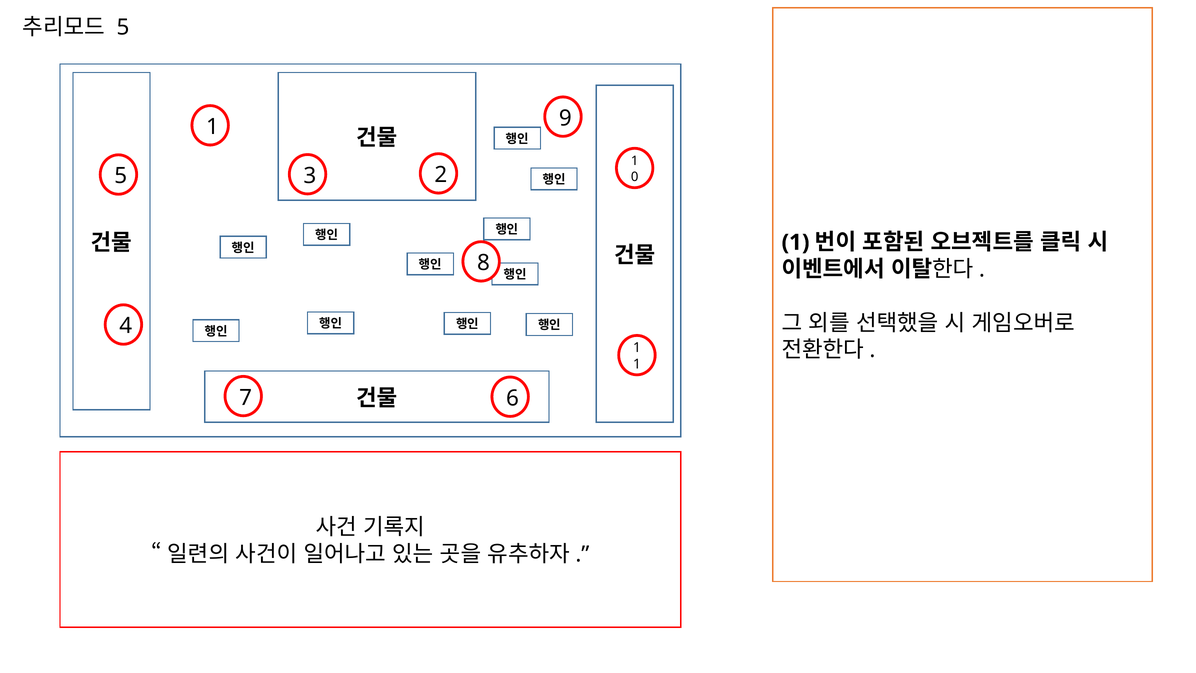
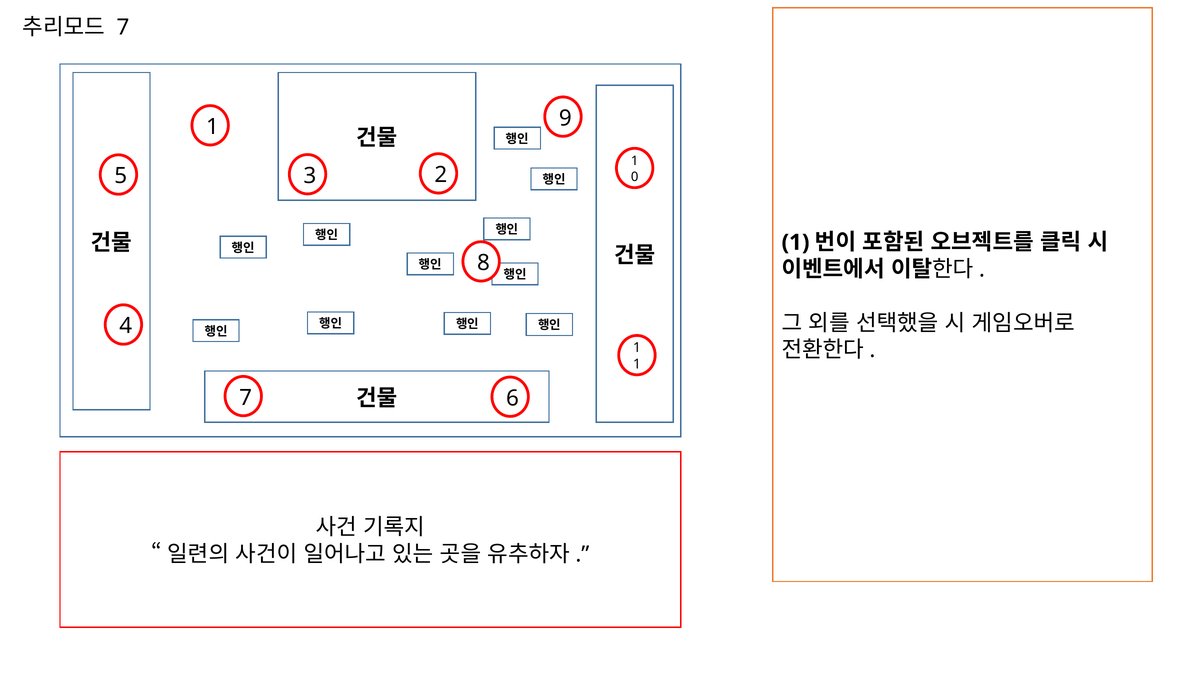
5 at (123, 27): 5 -> 7
